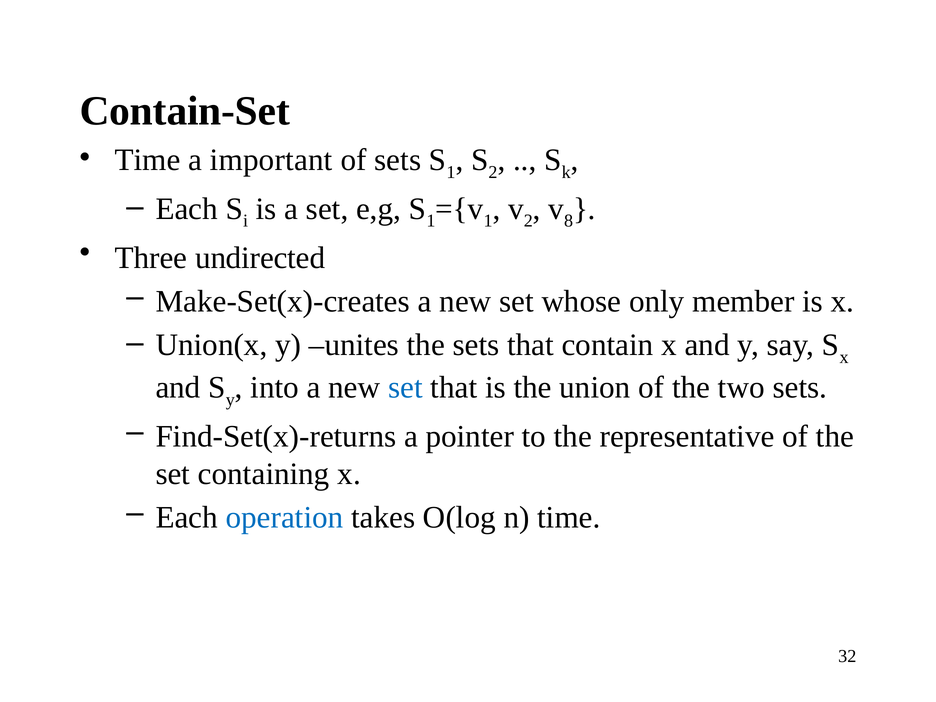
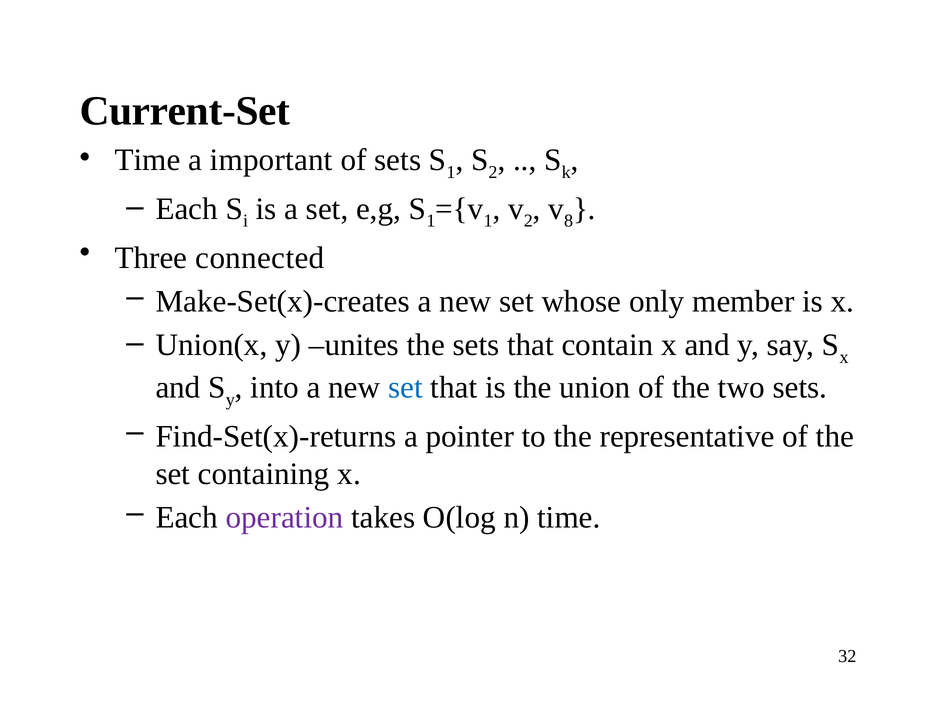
Contain-Set: Contain-Set -> Current-Set
undirected: undirected -> connected
operation colour: blue -> purple
